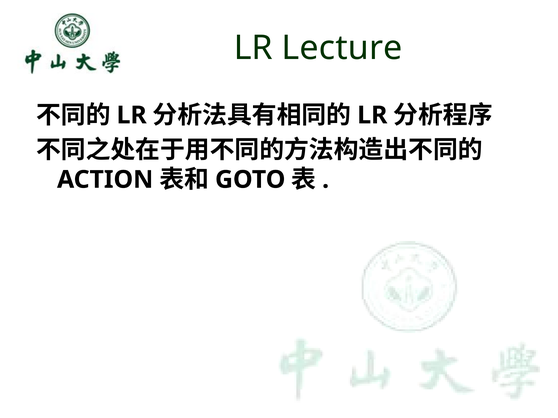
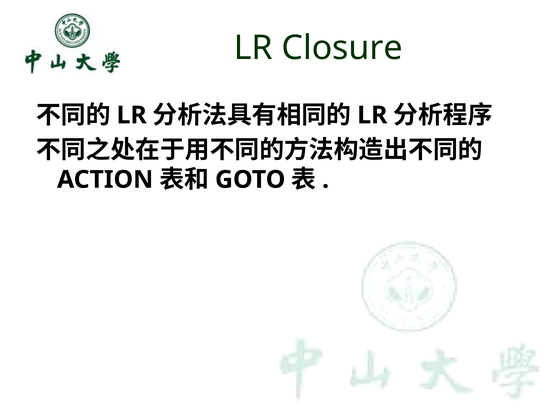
Lecture: Lecture -> Closure
